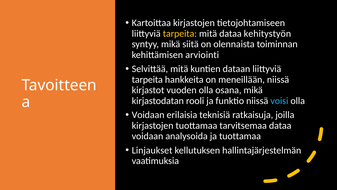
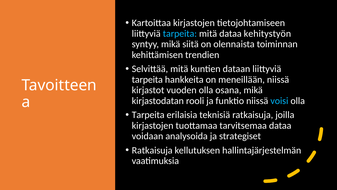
tarpeita at (180, 33) colour: yellow -> light blue
arviointi: arviointi -> trendien
Voidaan at (148, 115): Voidaan -> Tarpeita
ja tuottamaa: tuottamaa -> strategiset
Linjaukset at (152, 150): Linjaukset -> Ratkaisuja
